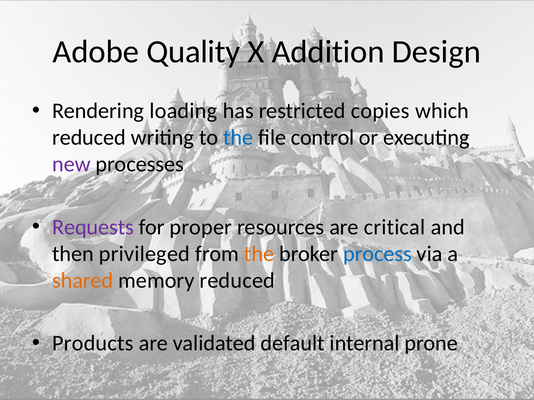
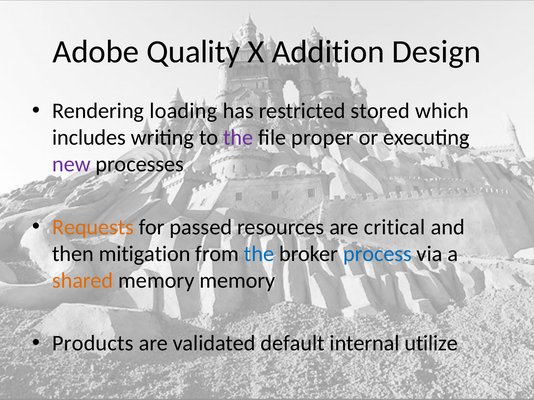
copies: copies -> stored
reduced at (89, 138): reduced -> includes
the at (238, 138) colour: blue -> purple
control: control -> proper
Requests colour: purple -> orange
proper: proper -> passed
privileged: privileged -> mitigation
the at (259, 254) colour: orange -> blue
memory reduced: reduced -> memory
prone: prone -> utilize
